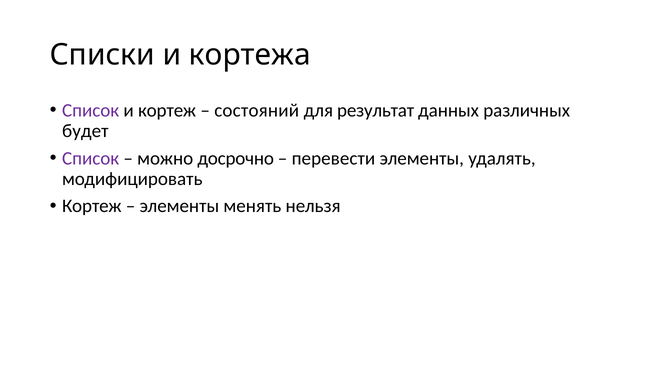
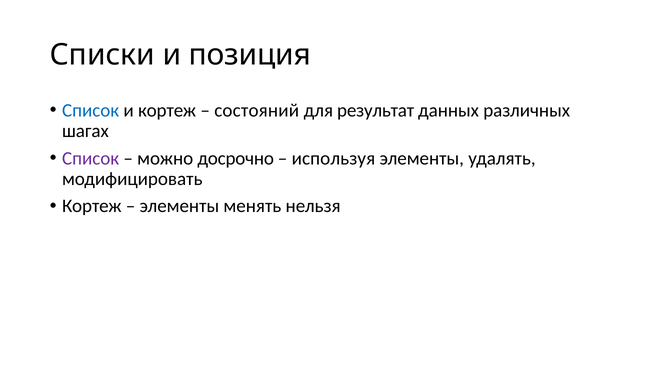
кортежа: кортежа -> позиция
Список at (91, 110) colour: purple -> blue
будет: будет -> шагах
перевести: перевести -> используя
